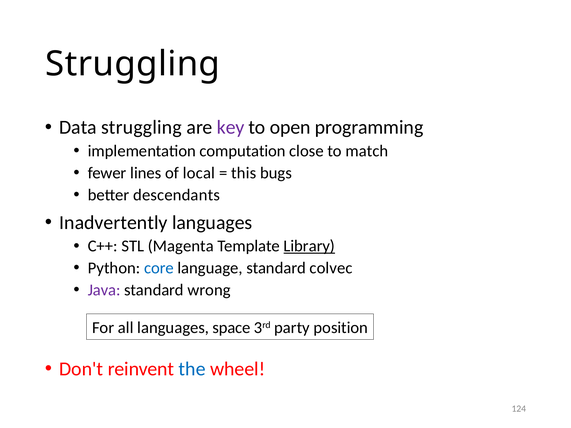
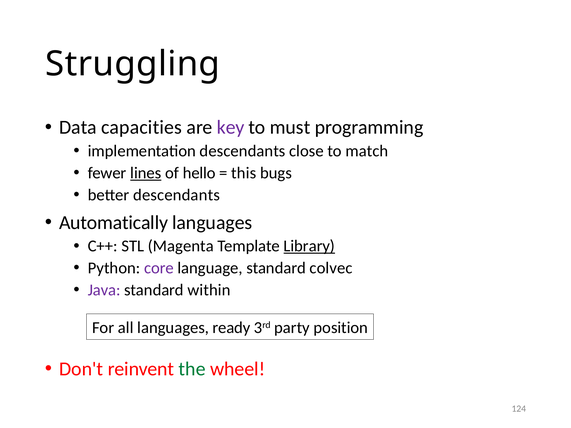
Data struggling: struggling -> capacities
open: open -> must
implementation computation: computation -> descendants
lines underline: none -> present
local: local -> hello
Inadvertently: Inadvertently -> Automatically
core colour: blue -> purple
wrong: wrong -> within
space: space -> ready
the colour: blue -> green
